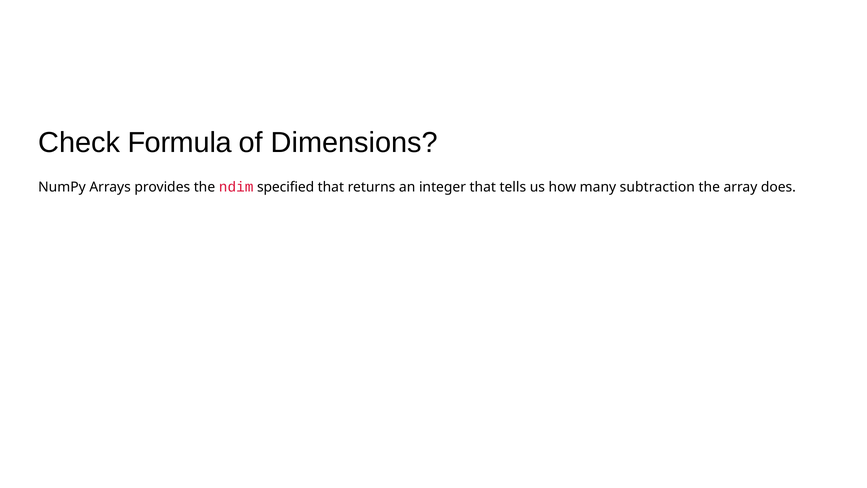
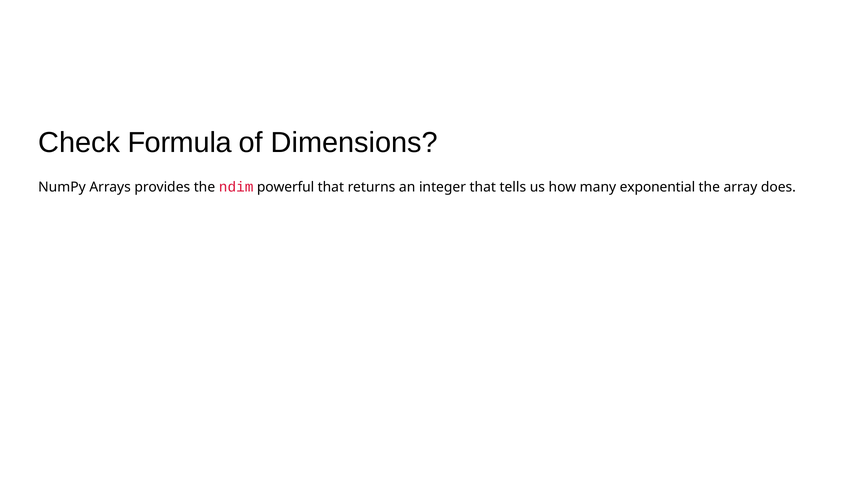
specified: specified -> powerful
subtraction: subtraction -> exponential
